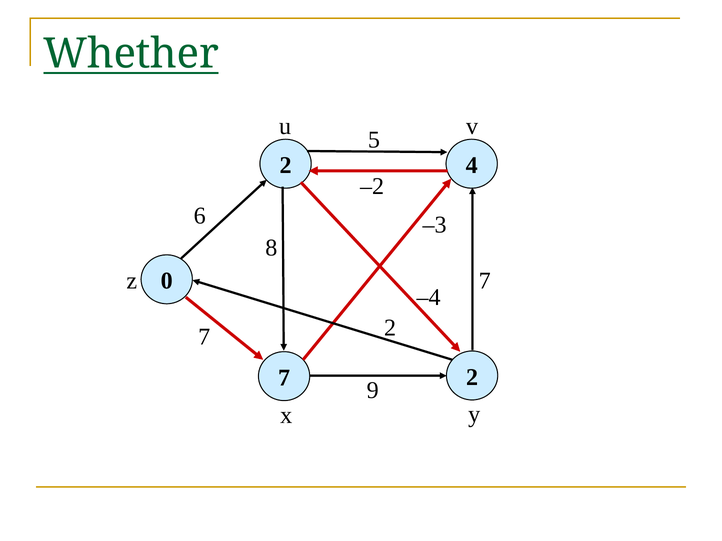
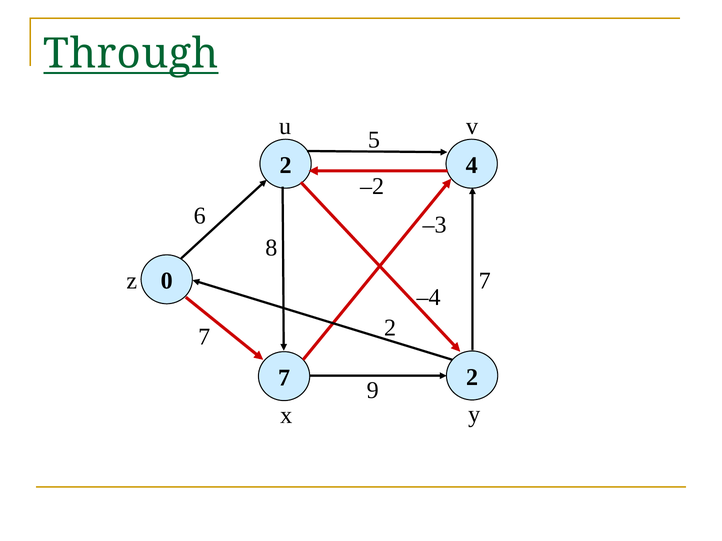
Whether: Whether -> Through
